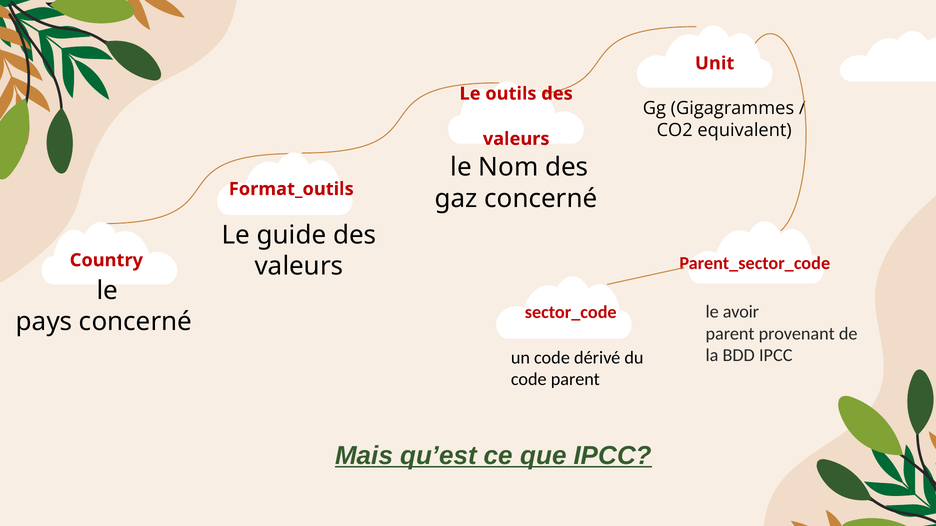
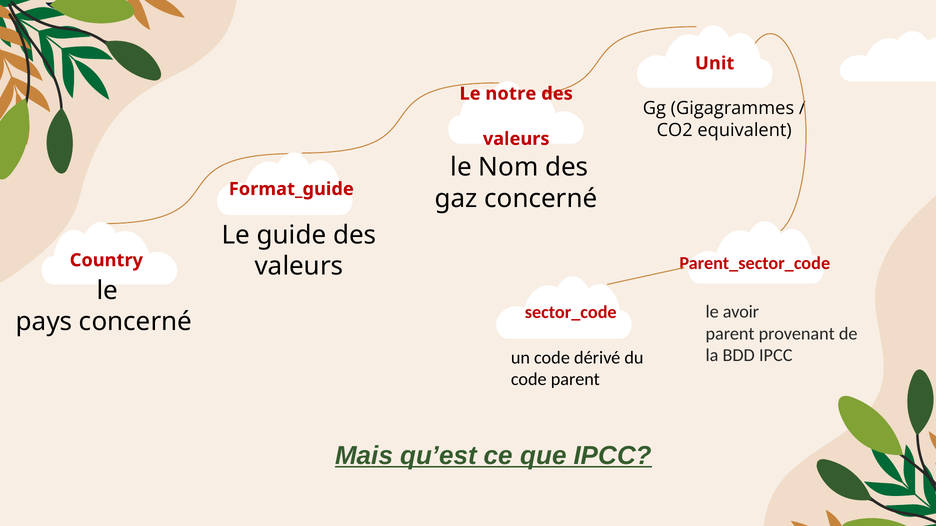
outils: outils -> notre
Format_outils: Format_outils -> Format_guide
